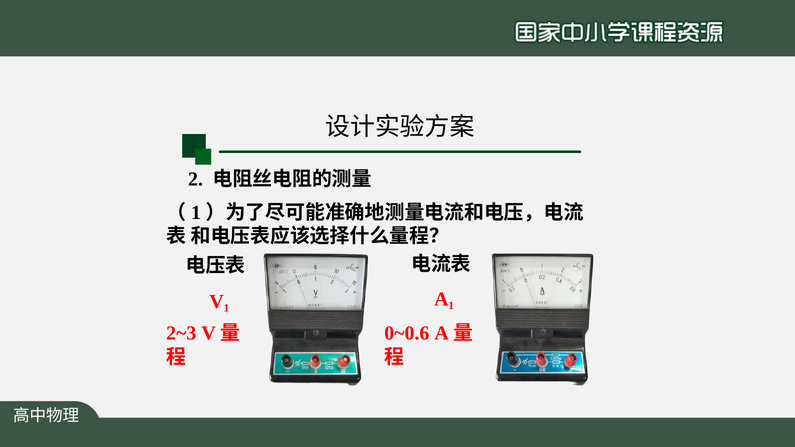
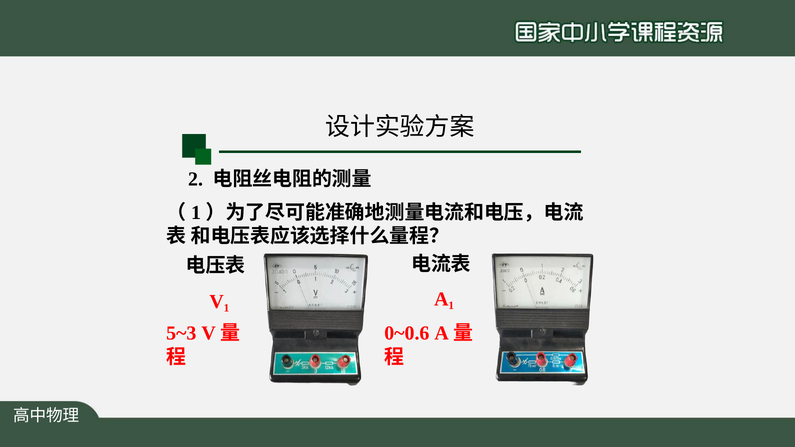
2~3: 2~3 -> 5~3
